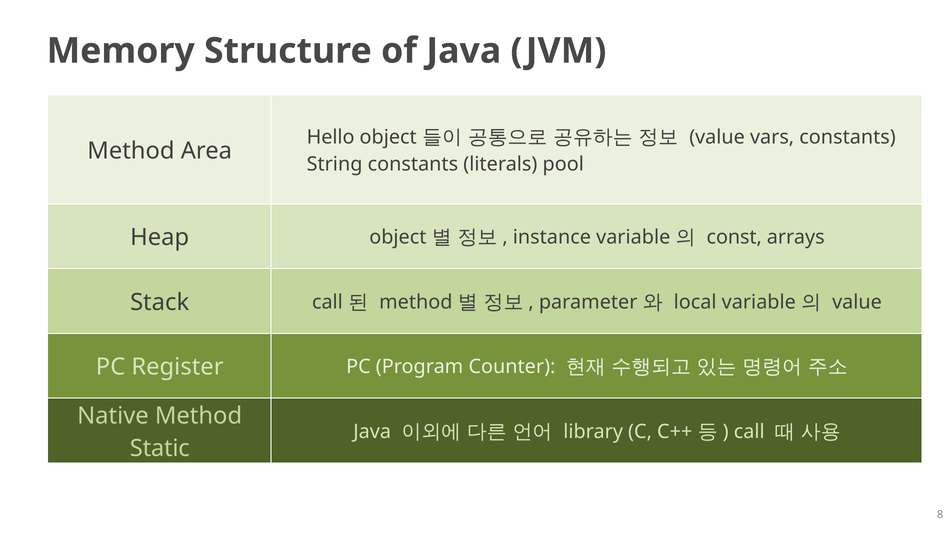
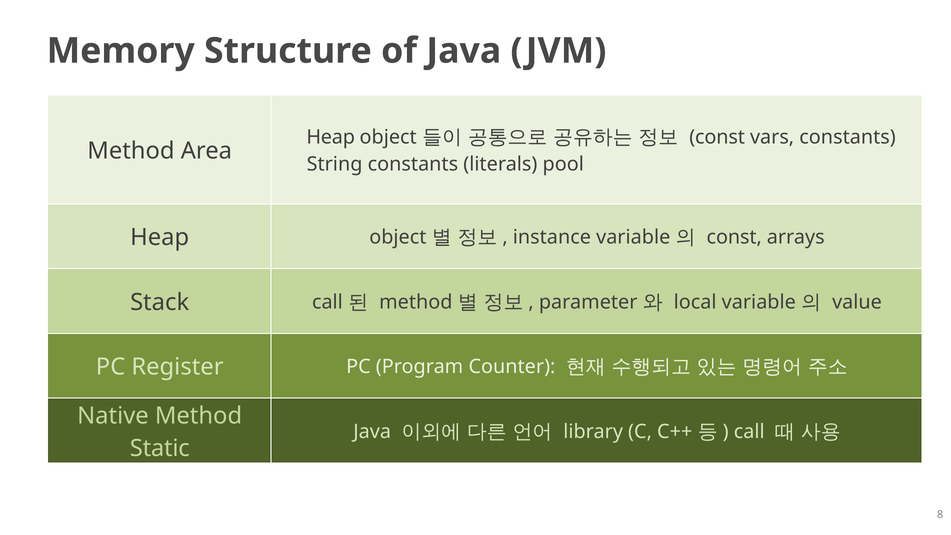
Hello at (331, 137): Hello -> Heap
value at (717, 137): value -> const
